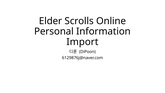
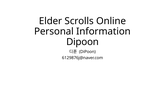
Import at (82, 42): Import -> Dipoon
